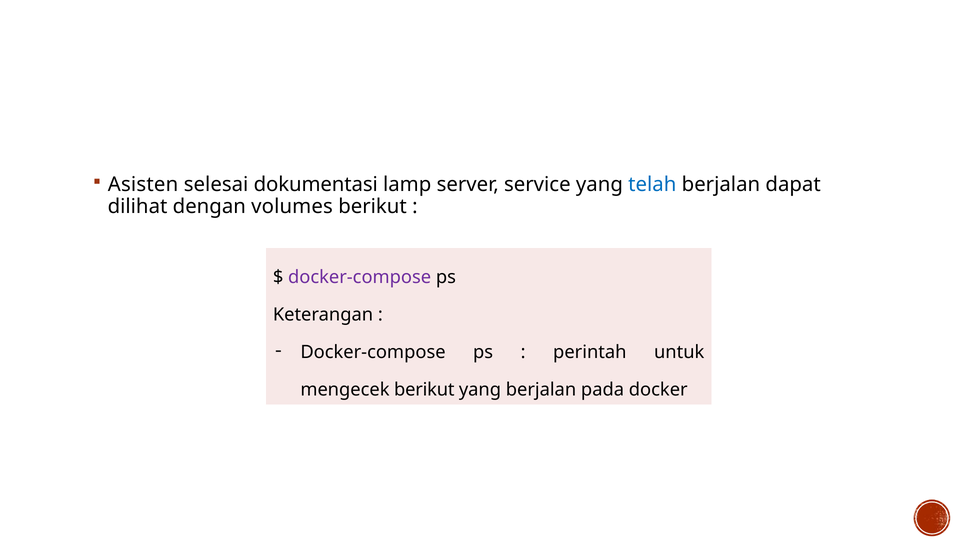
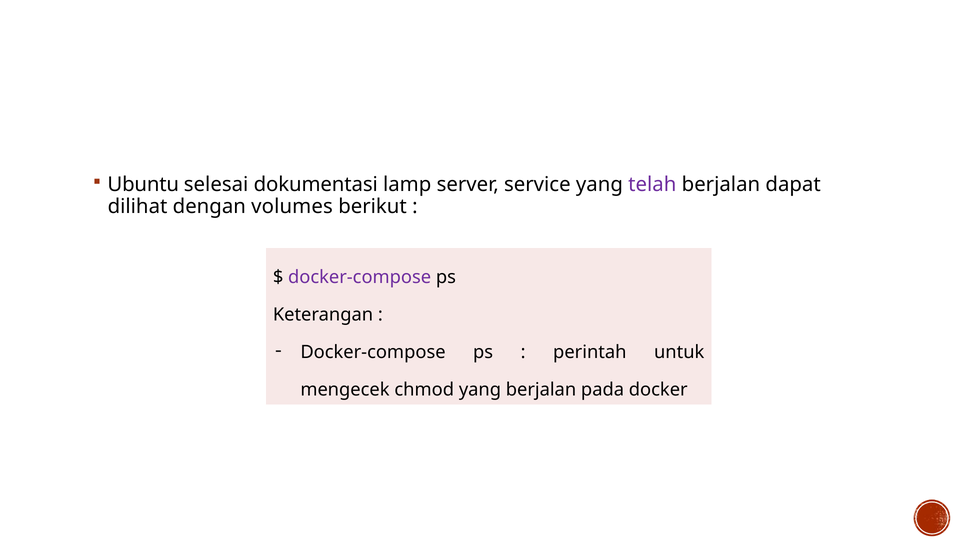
Asisten: Asisten -> Ubuntu
telah colour: blue -> purple
mengecek berikut: berikut -> chmod
